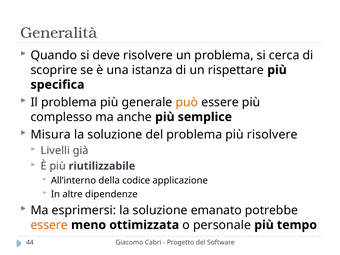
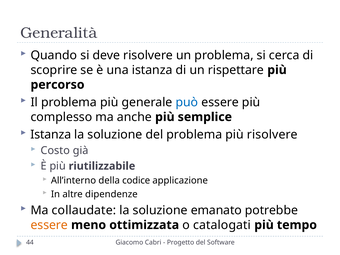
specifica: specifica -> percorso
può colour: orange -> blue
Misura at (51, 135): Misura -> Istanza
Livelli: Livelli -> Costo
esprimersi: esprimersi -> collaudate
personale: personale -> catalogati
